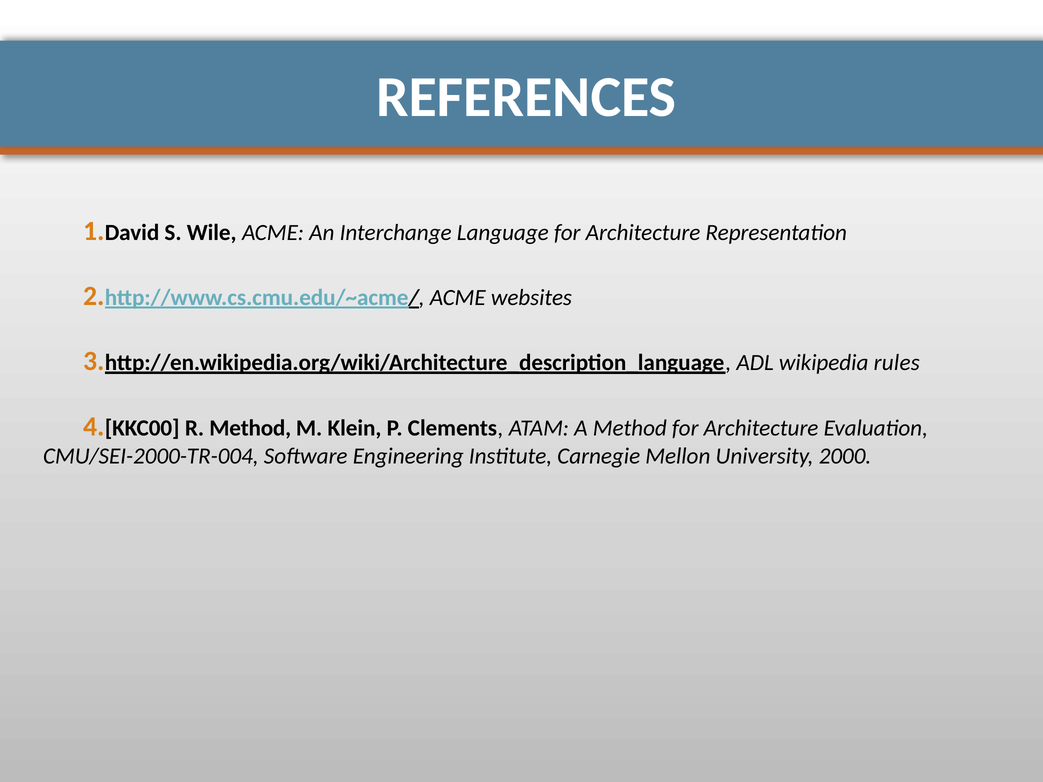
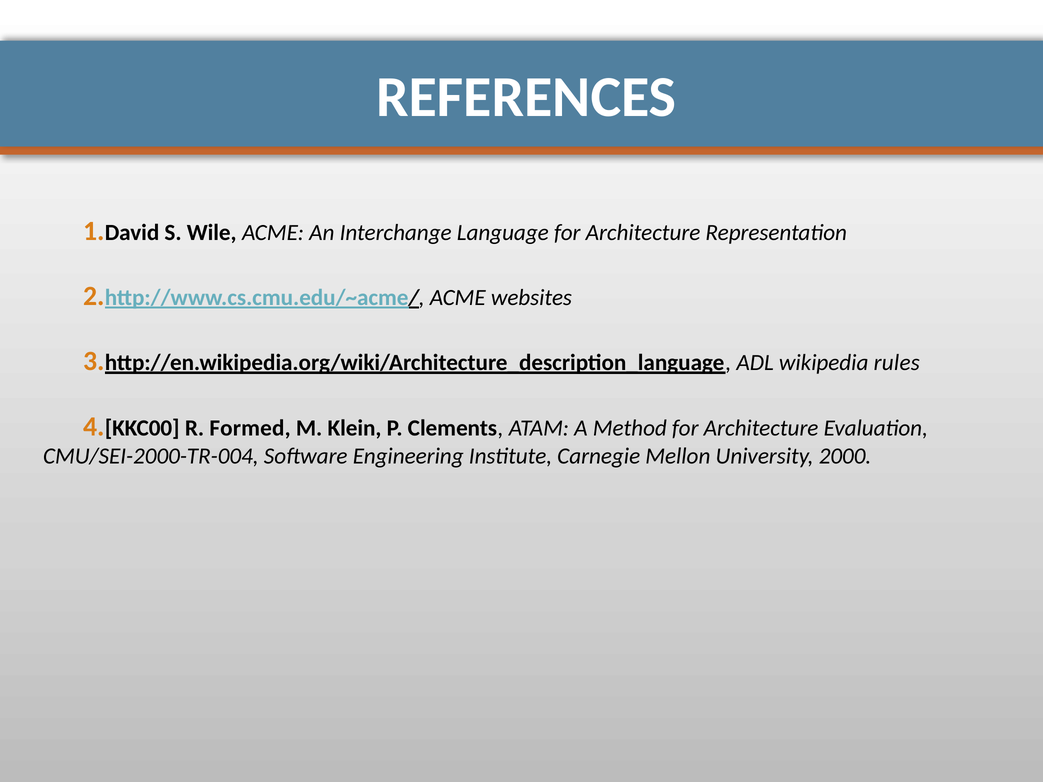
R Method: Method -> Formed
